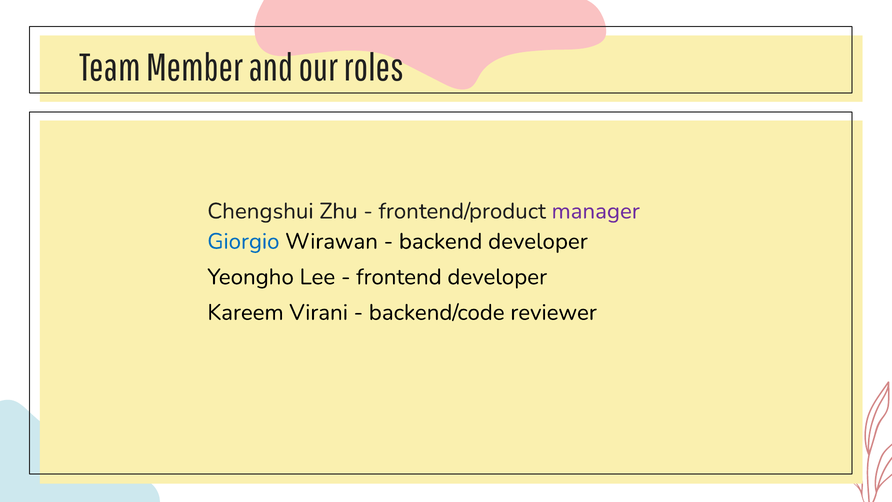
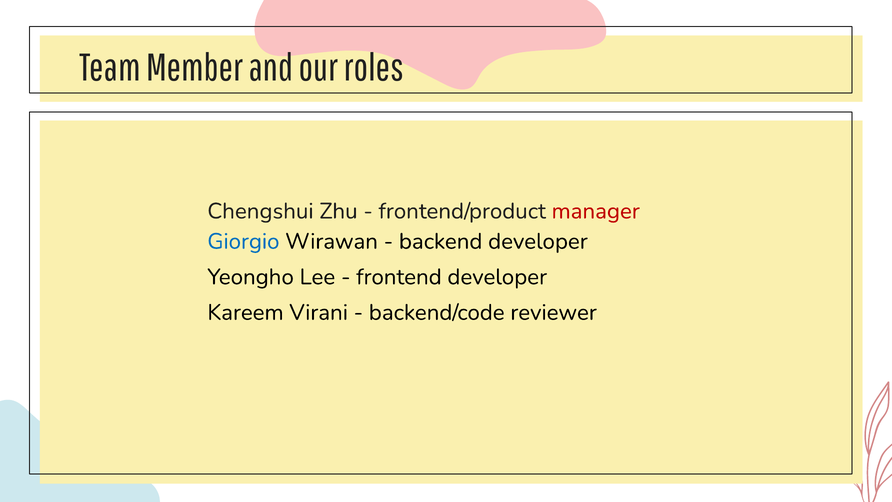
manager colour: purple -> red
